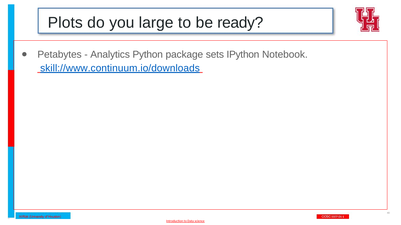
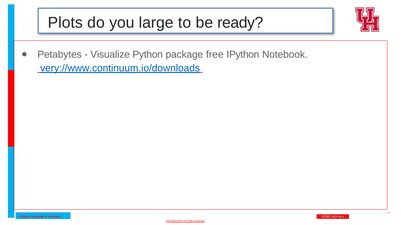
Analytics: Analytics -> Visualize
sets: sets -> free
skill://www.continuum.io/downloads: skill://www.continuum.io/downloads -> very://www.continuum.io/downloads
